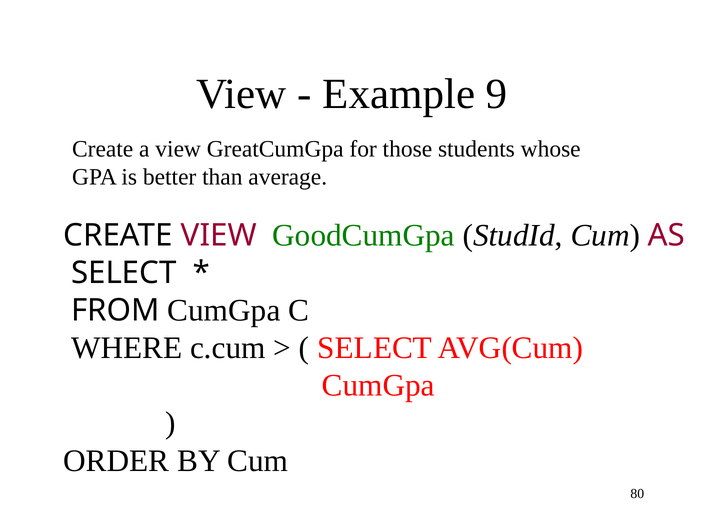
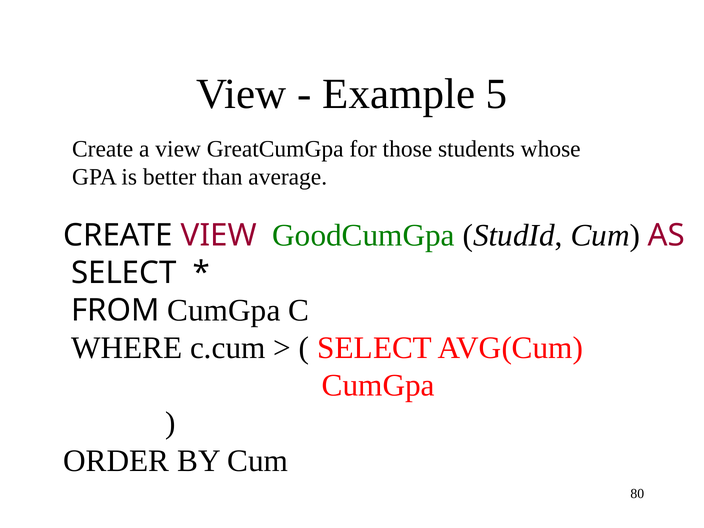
9: 9 -> 5
